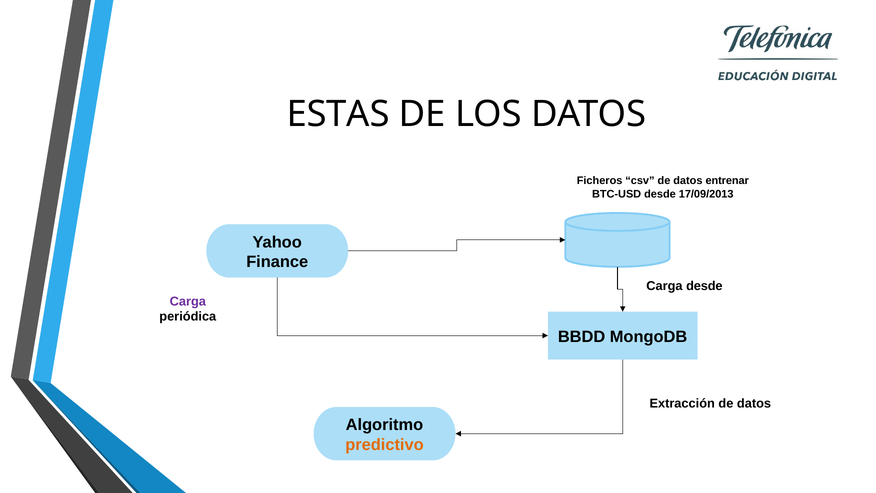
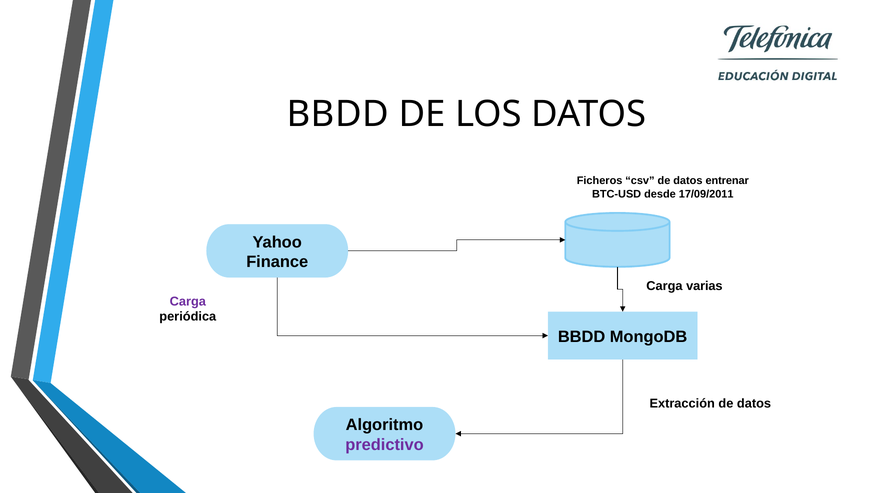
ESTAS at (338, 114): ESTAS -> BBDD
17/09/2013: 17/09/2013 -> 17/09/2011
Carga desde: desde -> varias
predictivo colour: orange -> purple
